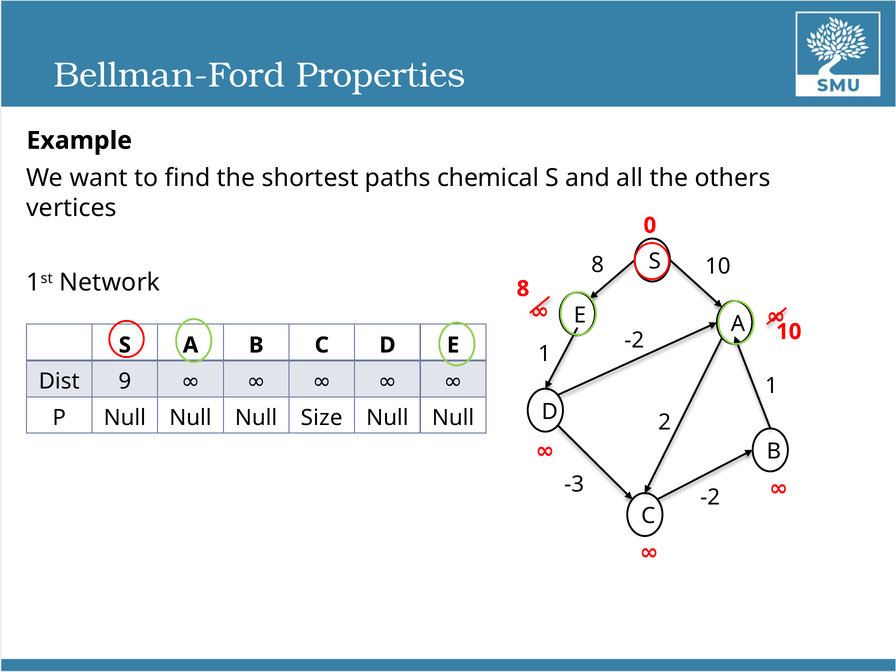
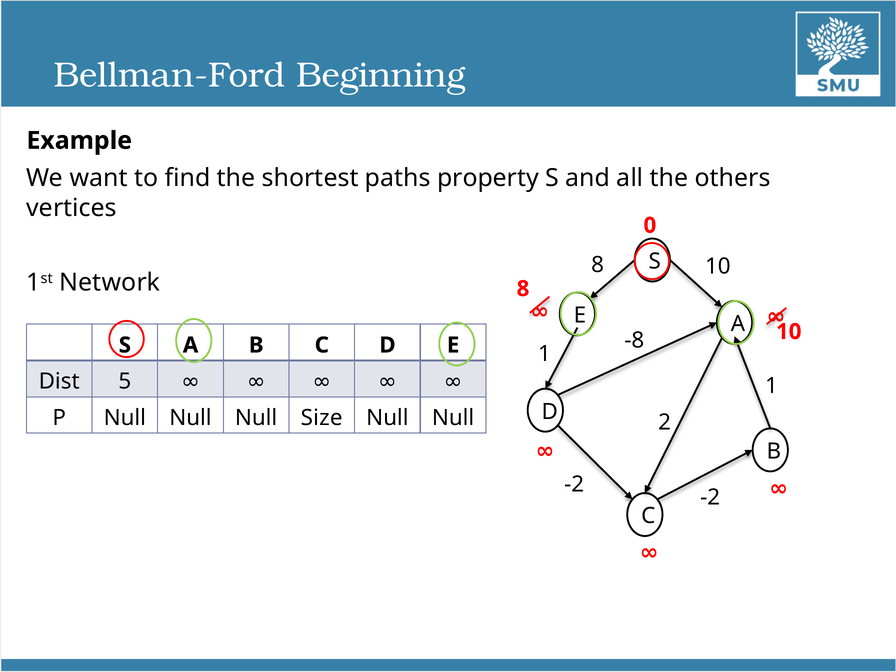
Properties: Properties -> Beginning
chemical: chemical -> property
-2 at (634, 340): -2 -> -8
9: 9 -> 5
-3 at (574, 484): -3 -> -2
